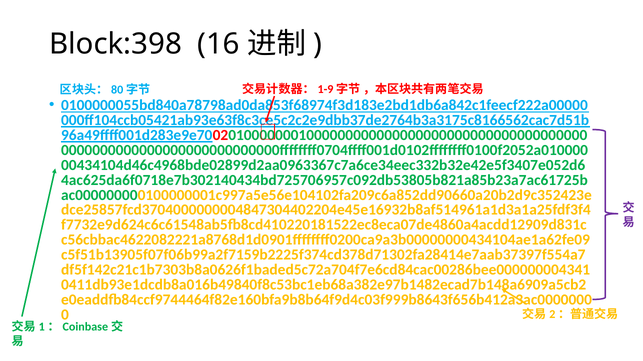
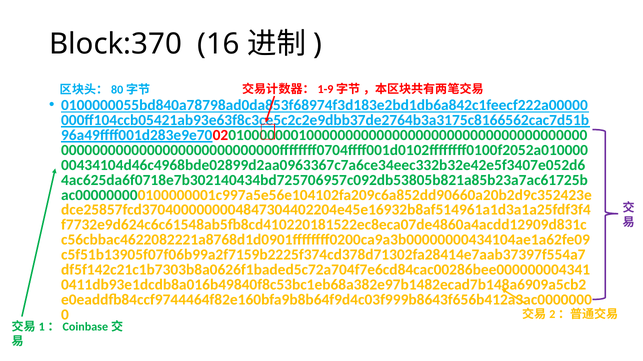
Block:398: Block:398 -> Block:370
